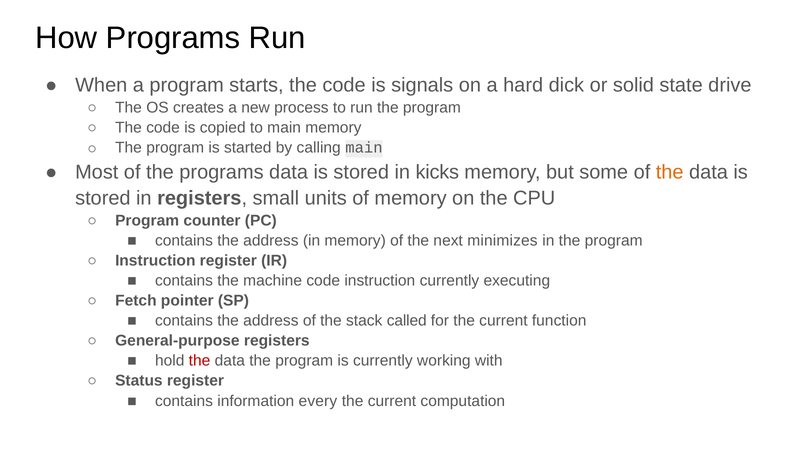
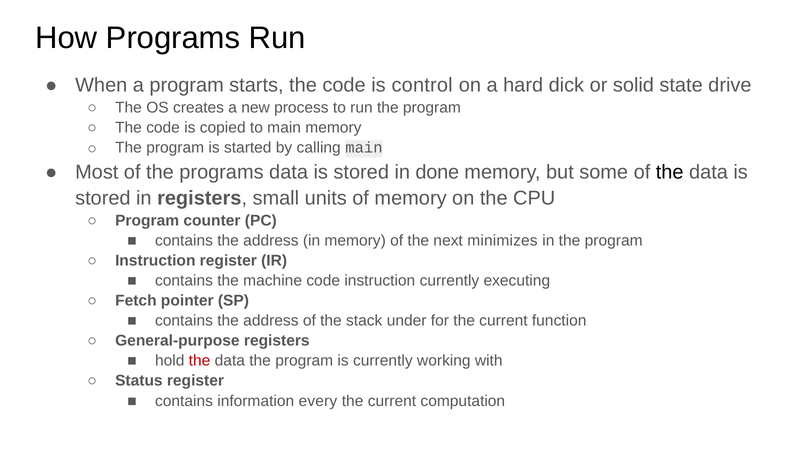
signals: signals -> control
kicks: kicks -> done
the at (670, 173) colour: orange -> black
called: called -> under
